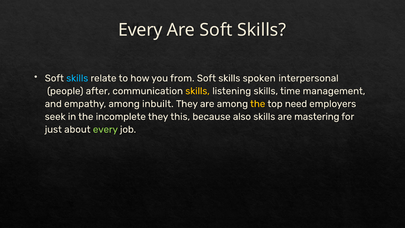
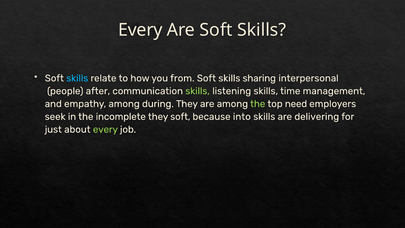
spoken: spoken -> sharing
skills at (198, 91) colour: yellow -> light green
inbuilt: inbuilt -> during
the at (258, 104) colour: yellow -> light green
they this: this -> soft
also: also -> into
mastering: mastering -> delivering
